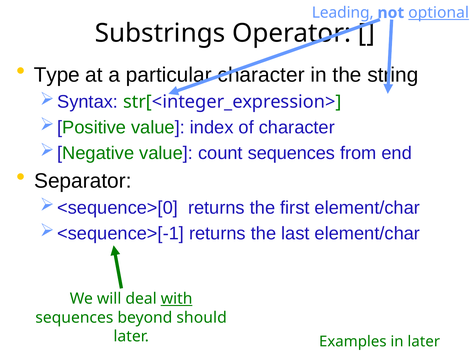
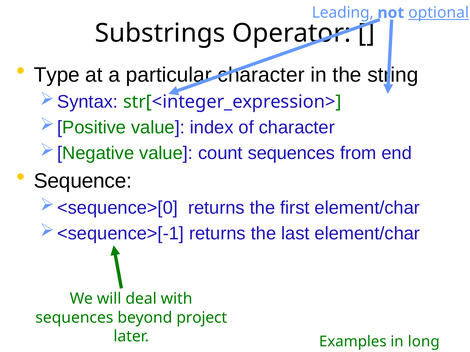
Separator: Separator -> Sequence
with underline: present -> none
should: should -> project
in later: later -> long
